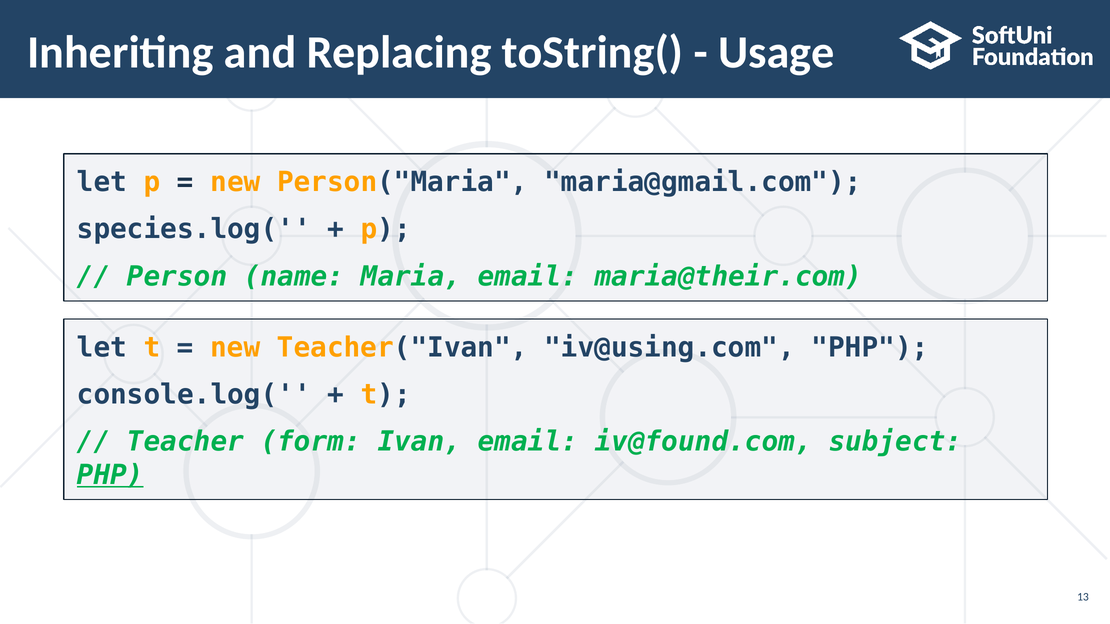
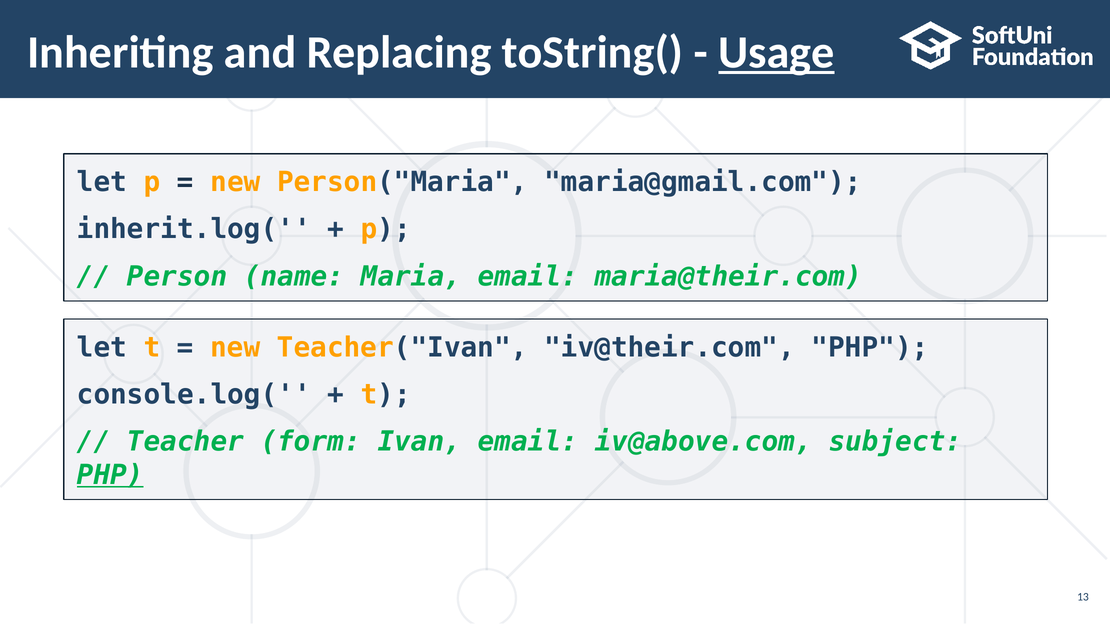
Usage underline: none -> present
species.log(: species.log( -> inherit.log(
iv@using.com: iv@using.com -> iv@their.com
iv@found.com: iv@found.com -> iv@above.com
